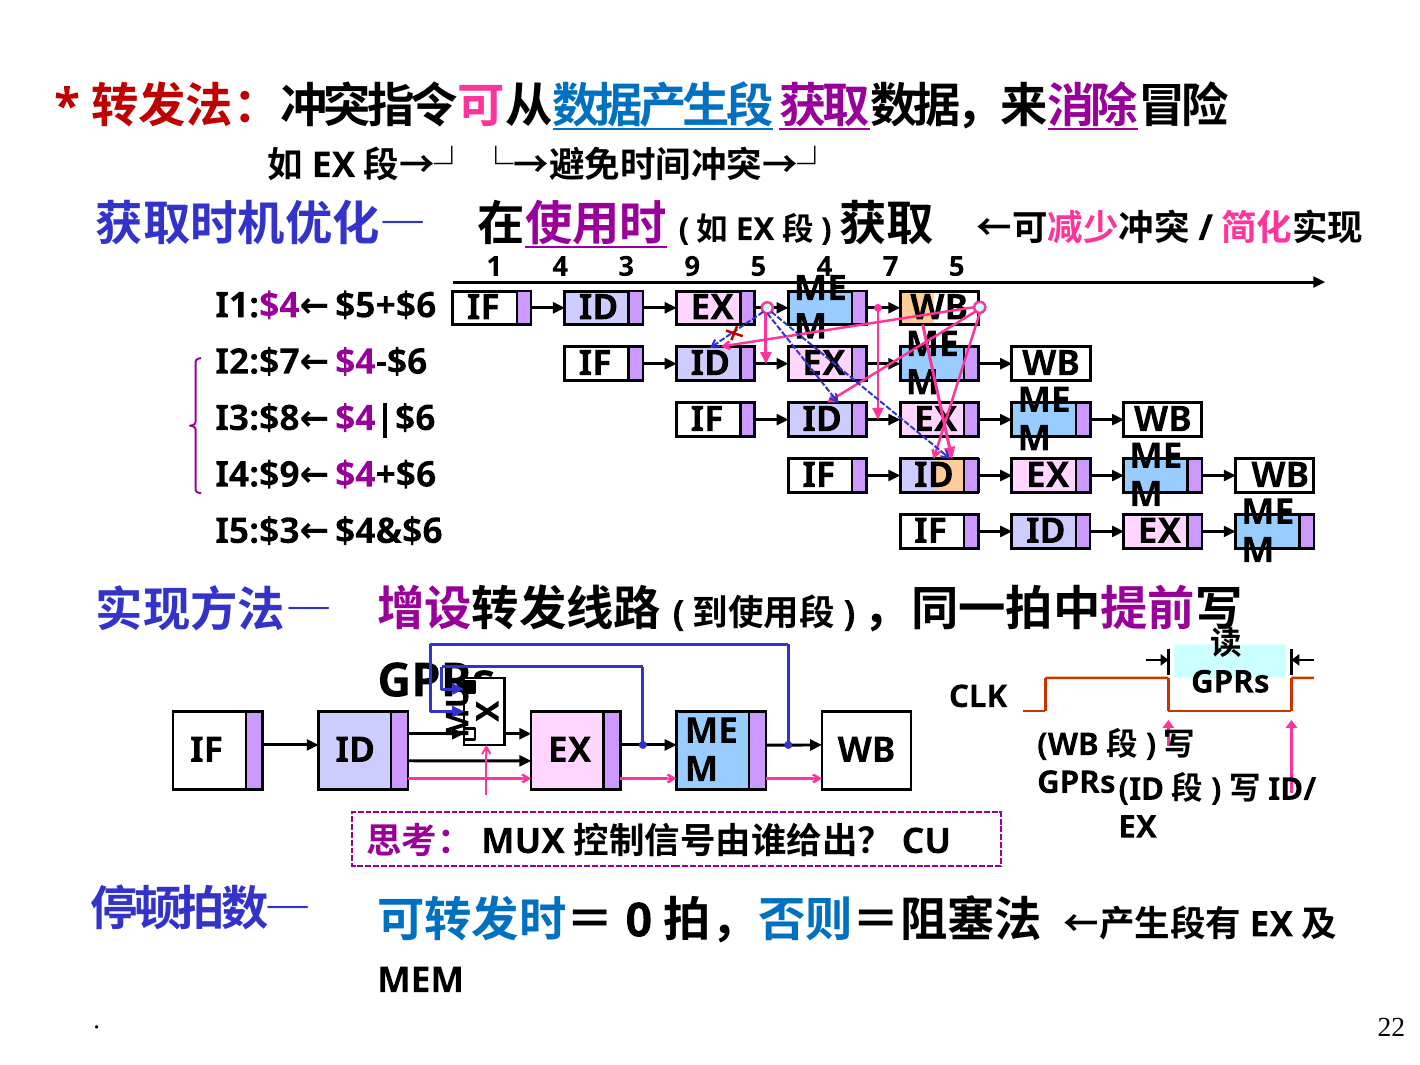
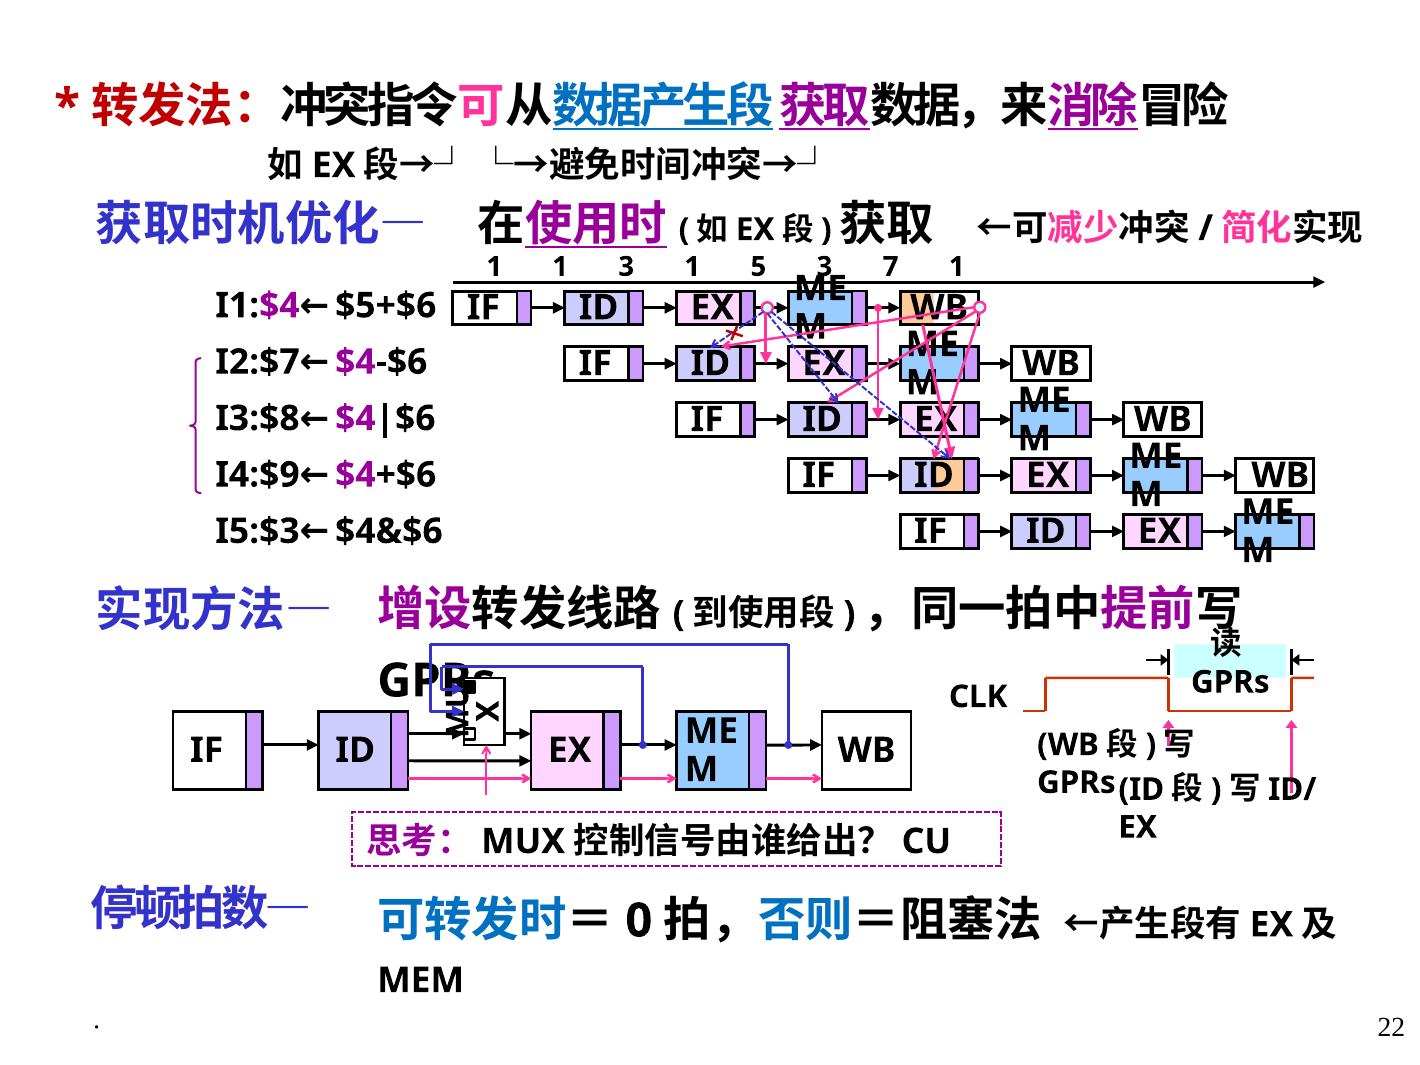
1 4: 4 -> 1
3 9: 9 -> 1
5 4: 4 -> 3
7 5: 5 -> 1
